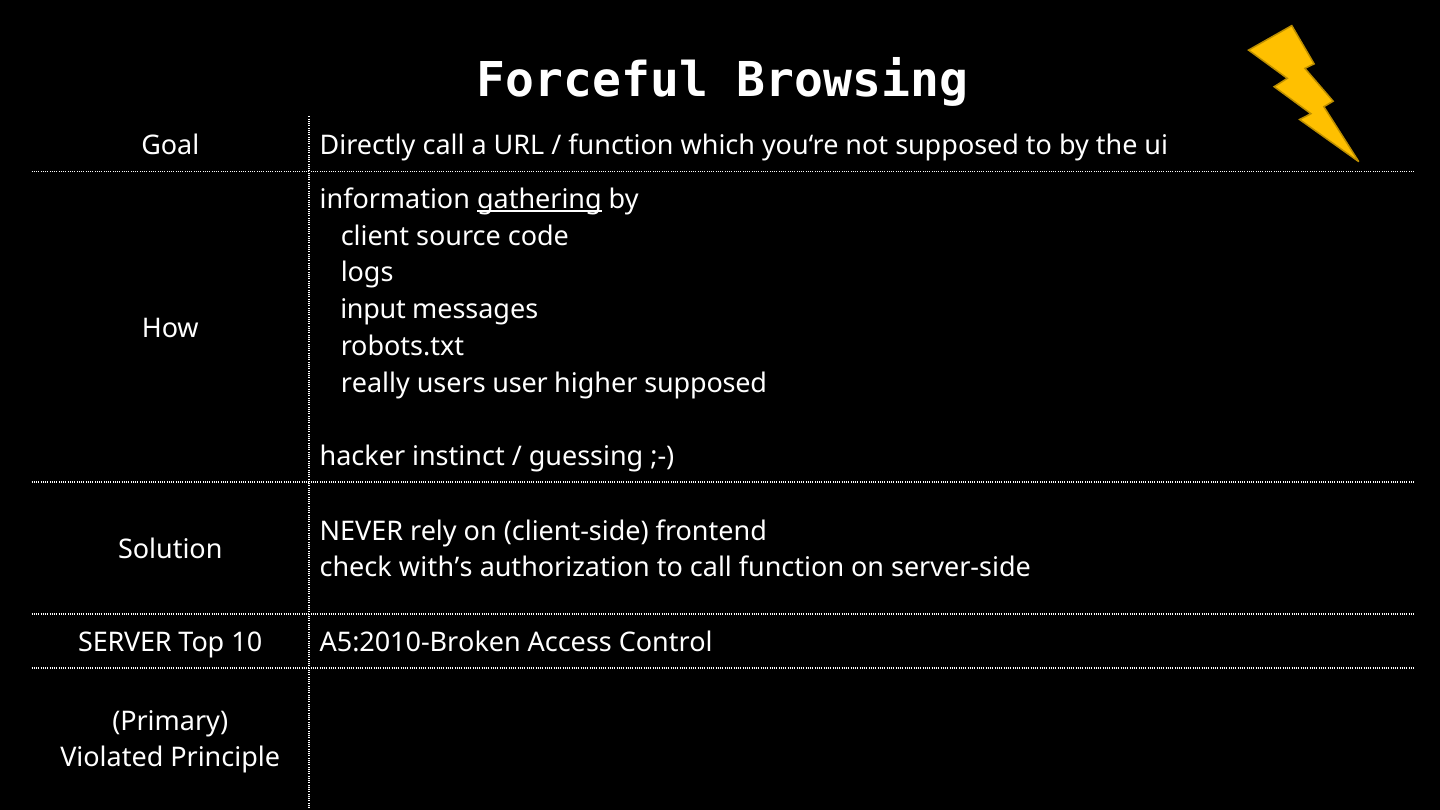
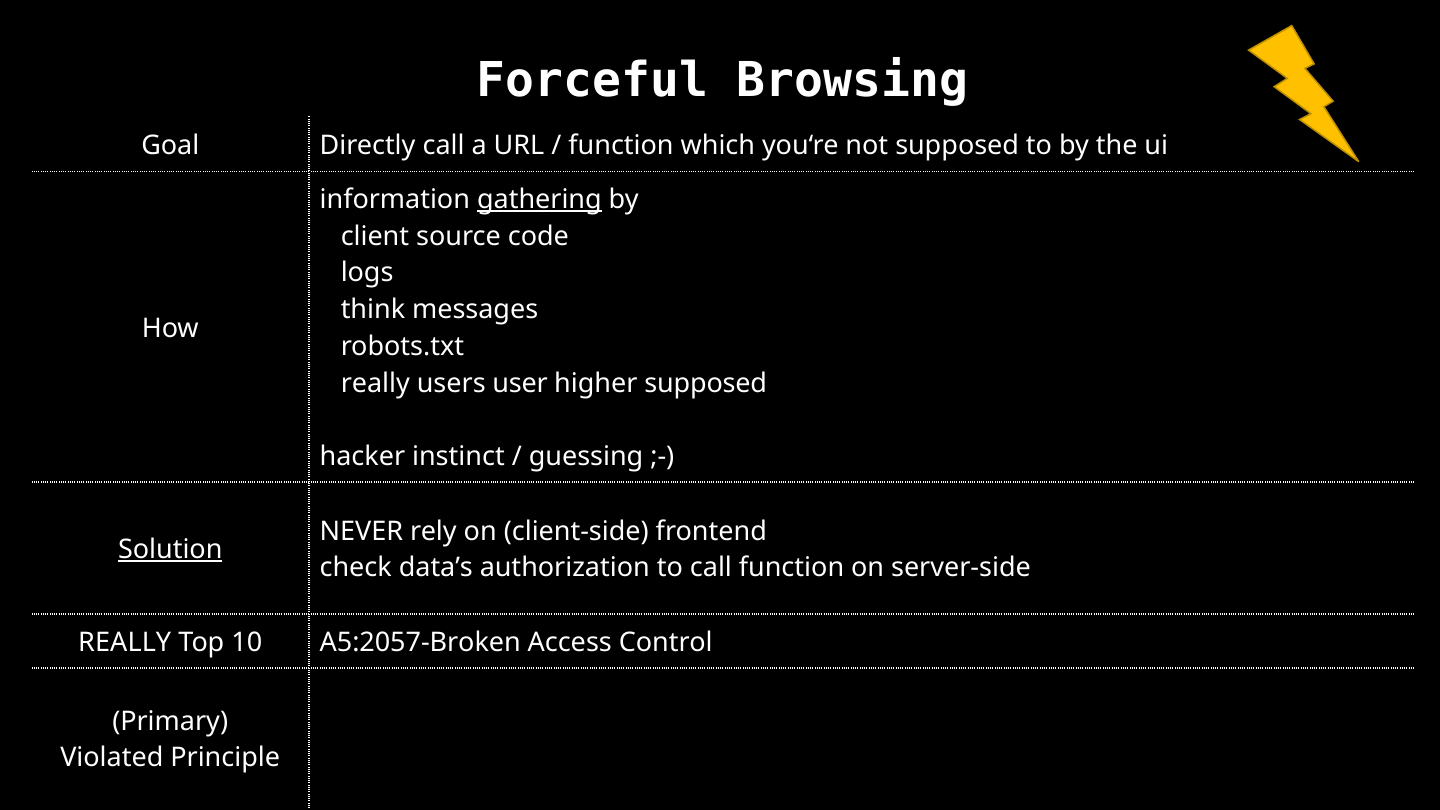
input: input -> think
Solution underline: none -> present
with’s: with’s -> data’s
SERVER at (125, 642): SERVER -> REALLY
A5:2010-Broken: A5:2010-Broken -> A5:2057-Broken
